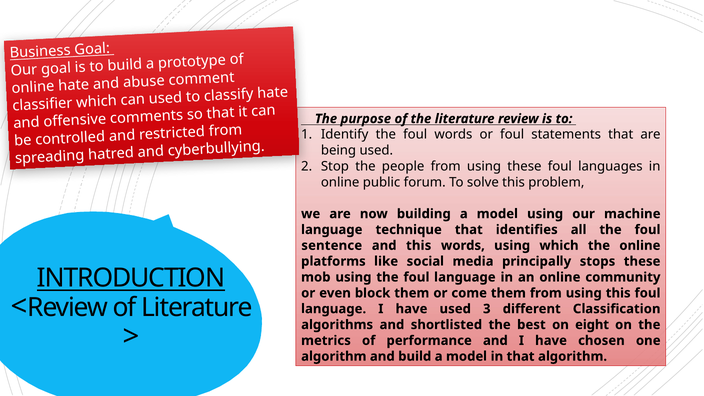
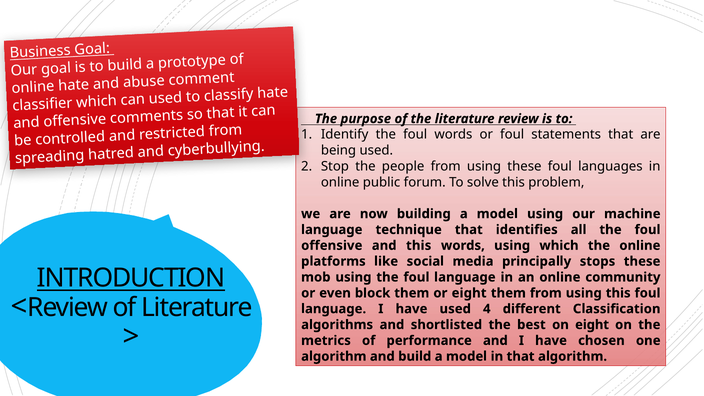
sentence at (332, 246): sentence -> offensive
or come: come -> eight
3: 3 -> 4
